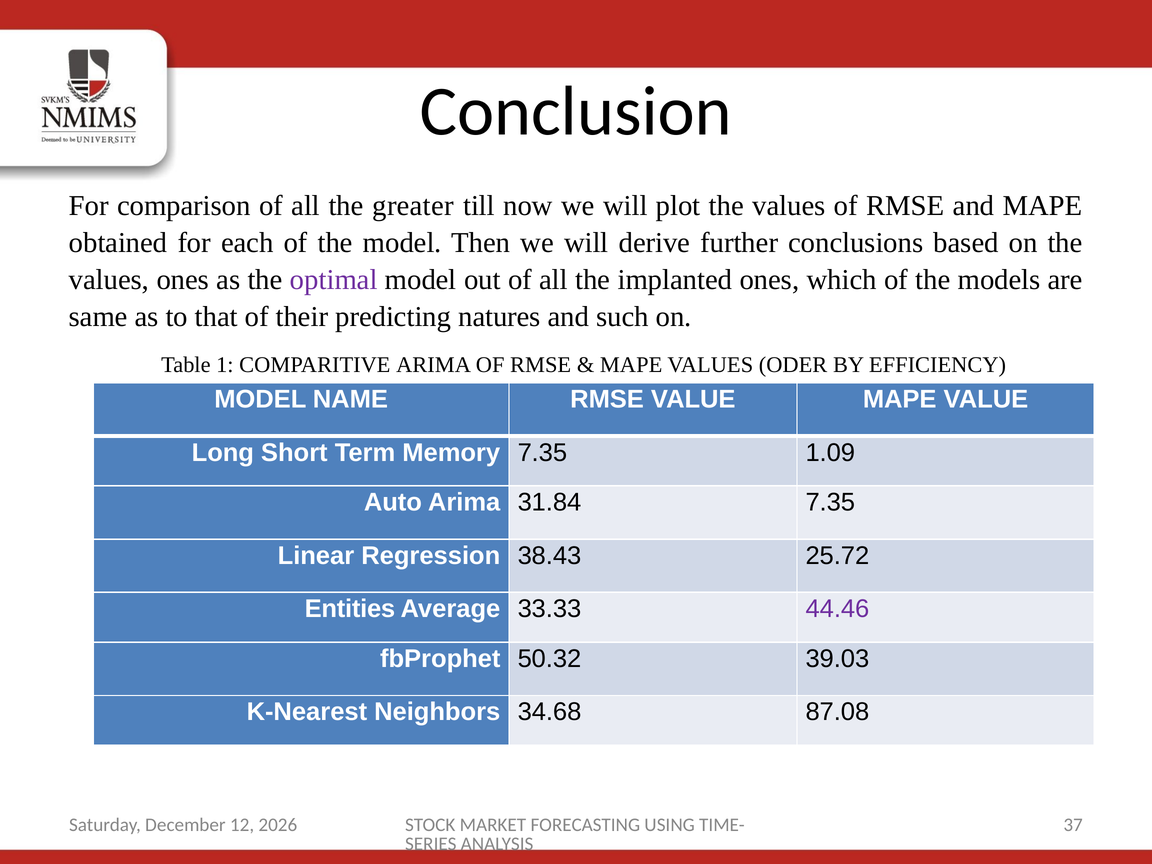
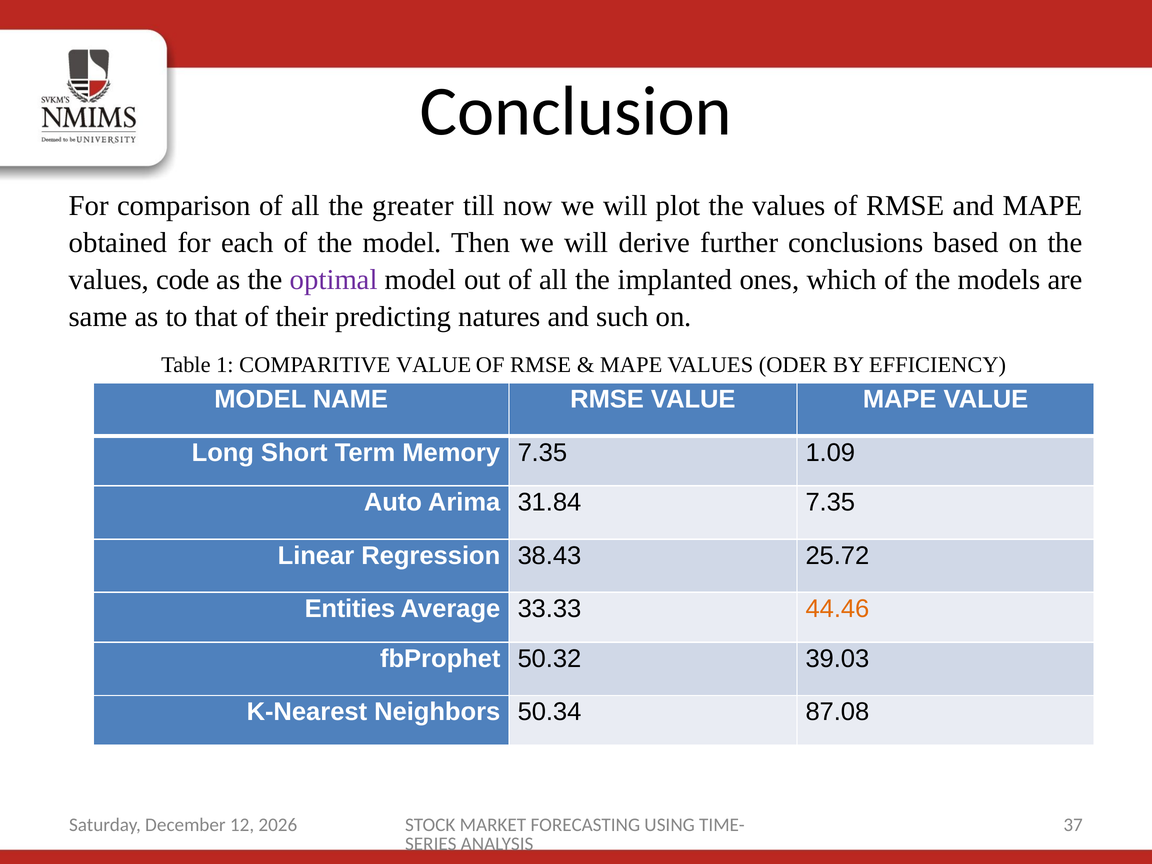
values ones: ones -> code
COMPARITIVE ARIMA: ARIMA -> VALUE
44.46 colour: purple -> orange
34.68: 34.68 -> 50.34
